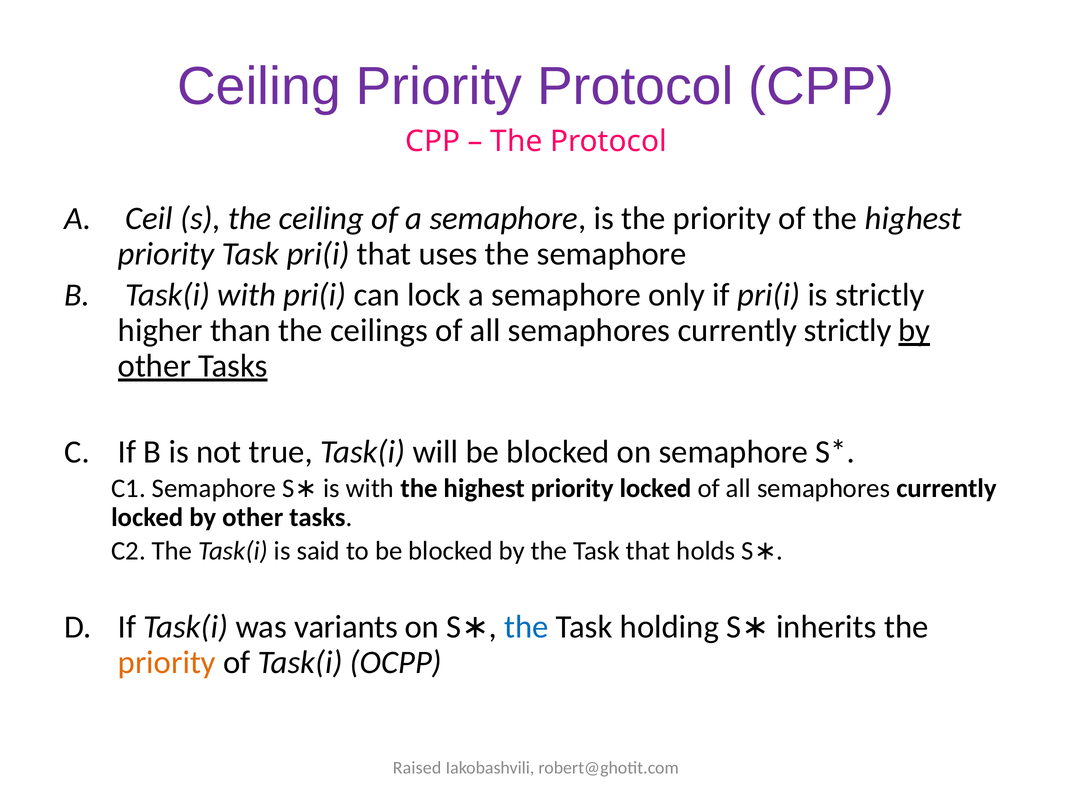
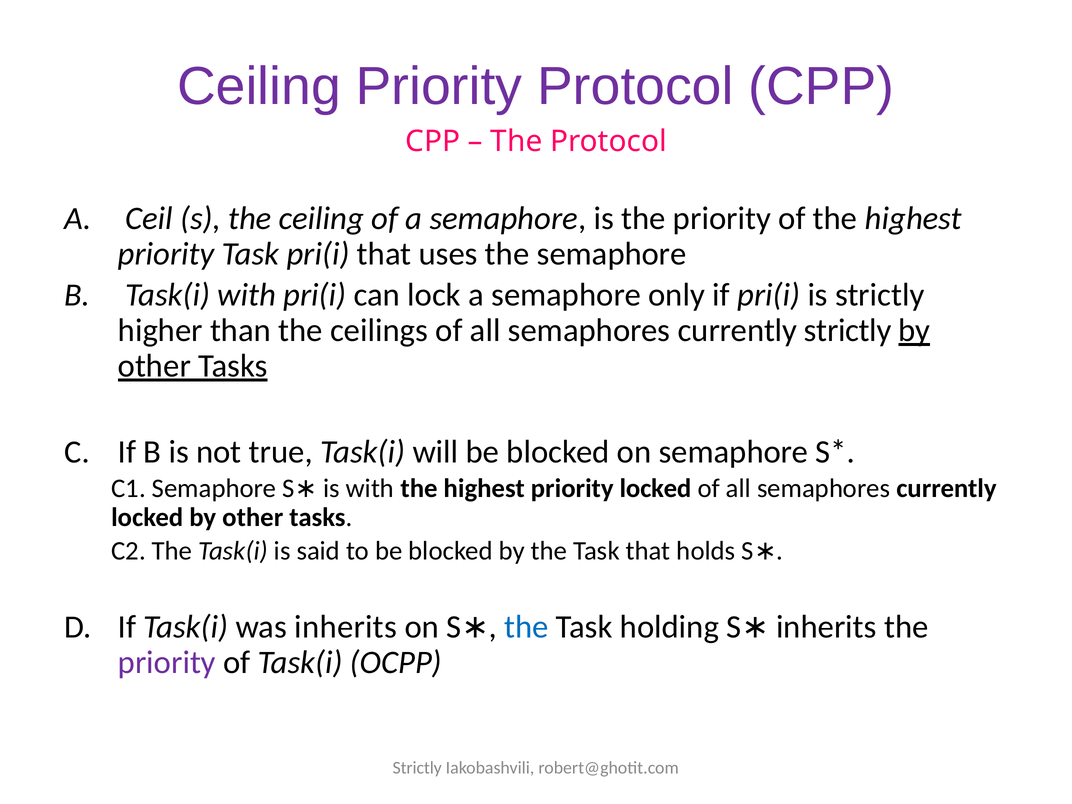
was variants: variants -> inherits
priority at (167, 662) colour: orange -> purple
Raised at (417, 768): Raised -> Strictly
